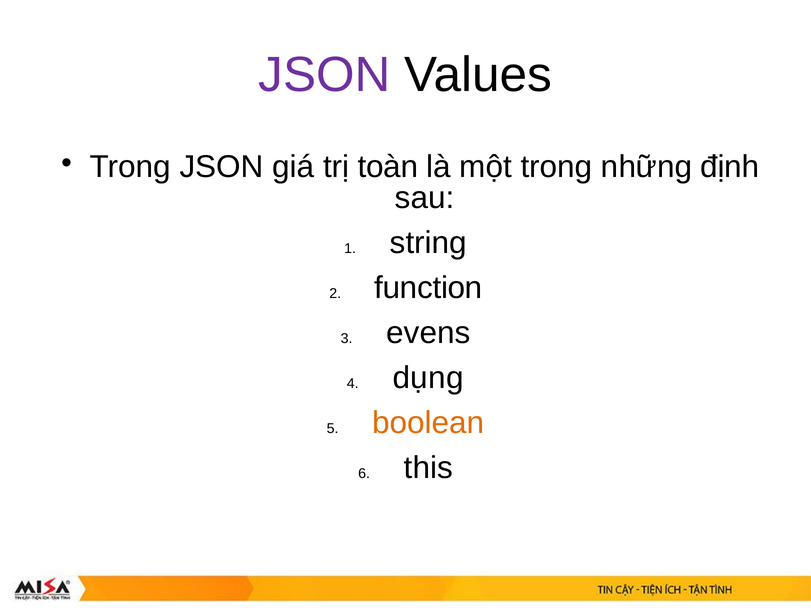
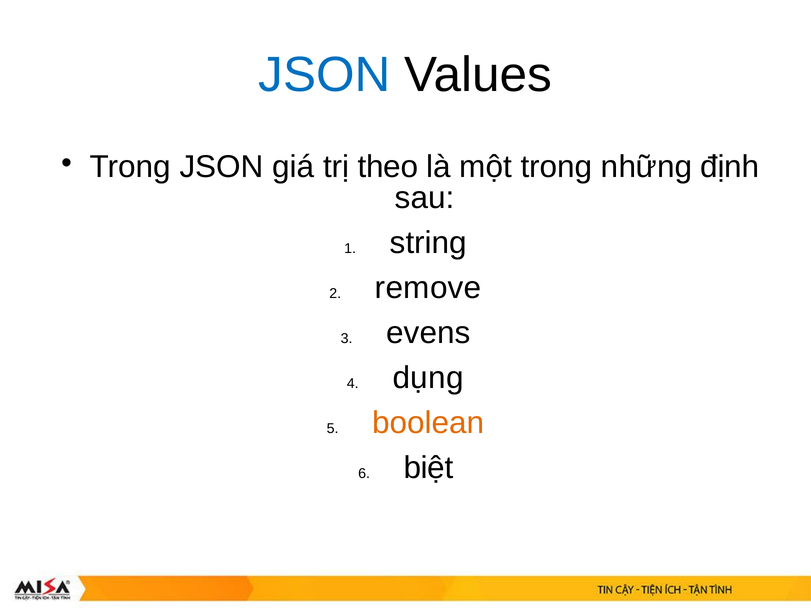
JSON at (324, 75) colour: purple -> blue
toàn: toàn -> theo
function: function -> remove
this: this -> biệt
